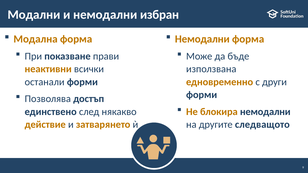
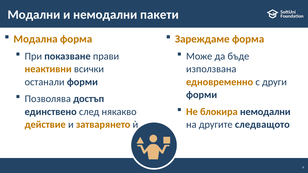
избран: избран -> пакети
Немодални at (202, 39): Немодални -> Зареждаме
